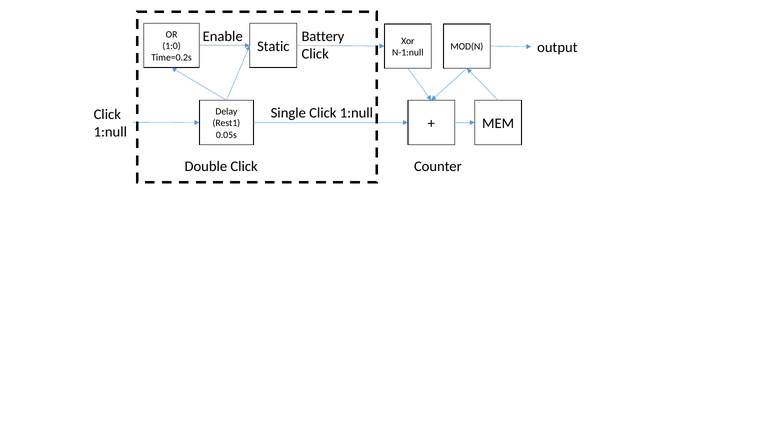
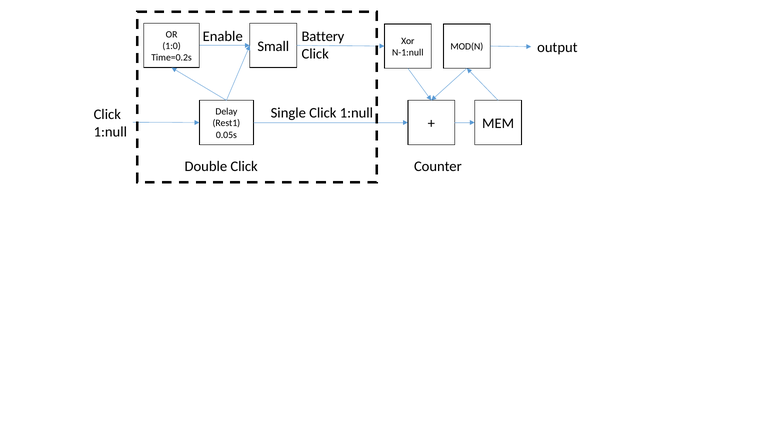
Static: Static -> Small
